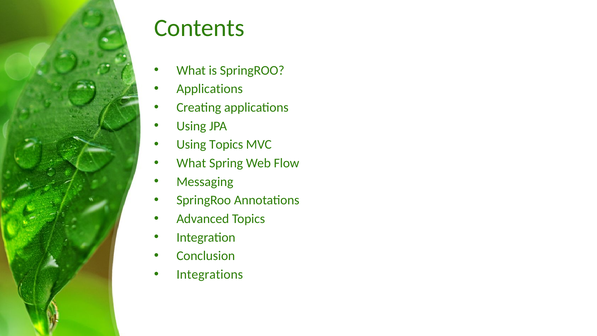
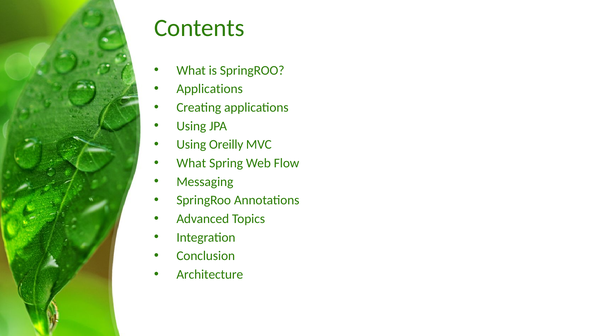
Using Topics: Topics -> Oreilly
Integrations: Integrations -> Architecture
